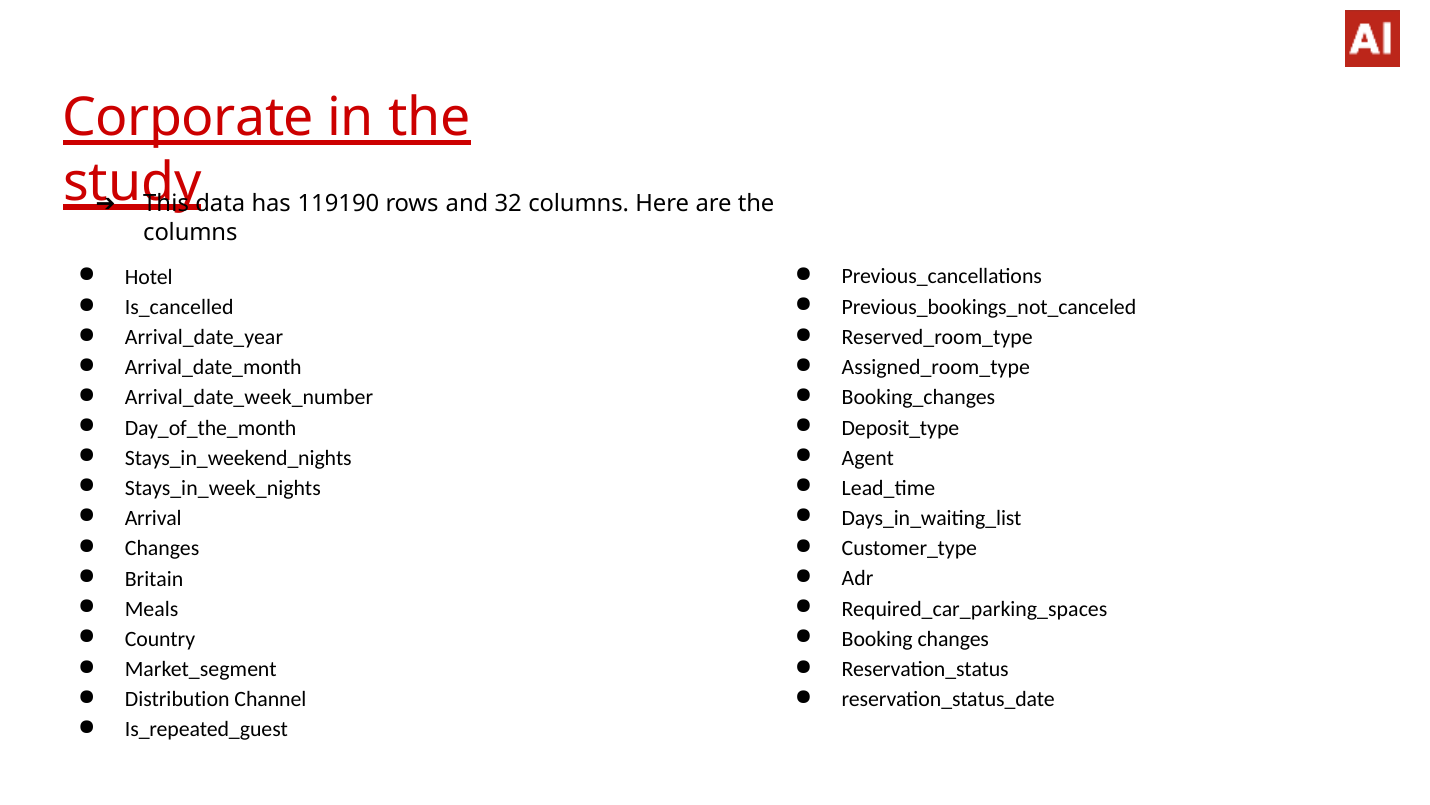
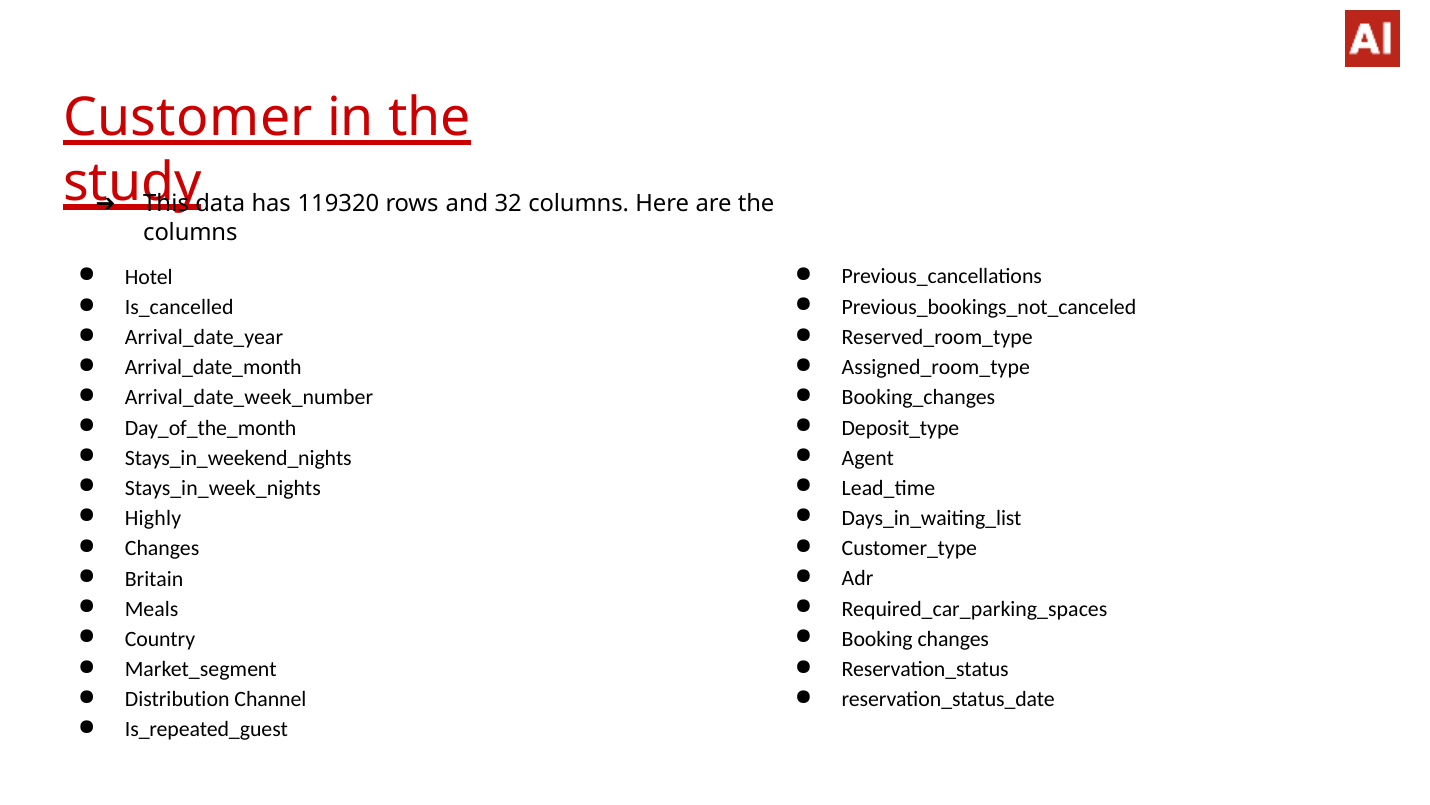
Corporate: Corporate -> Customer
119190: 119190 -> 119320
Arrival: Arrival -> Highly
